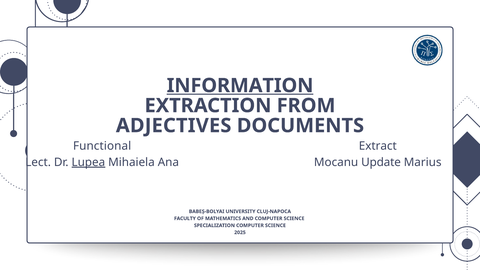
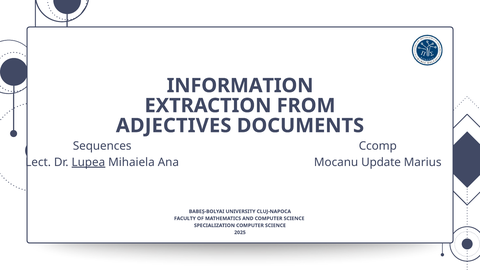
INFORMATION underline: present -> none
Functional: Functional -> Sequences
Extract: Extract -> Ccomp
